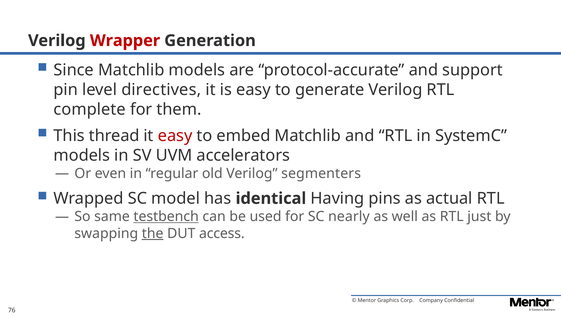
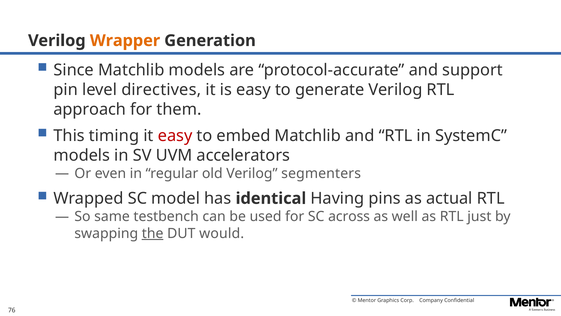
Wrapper colour: red -> orange
complete: complete -> approach
thread: thread -> timing
testbench underline: present -> none
nearly: nearly -> across
access: access -> would
